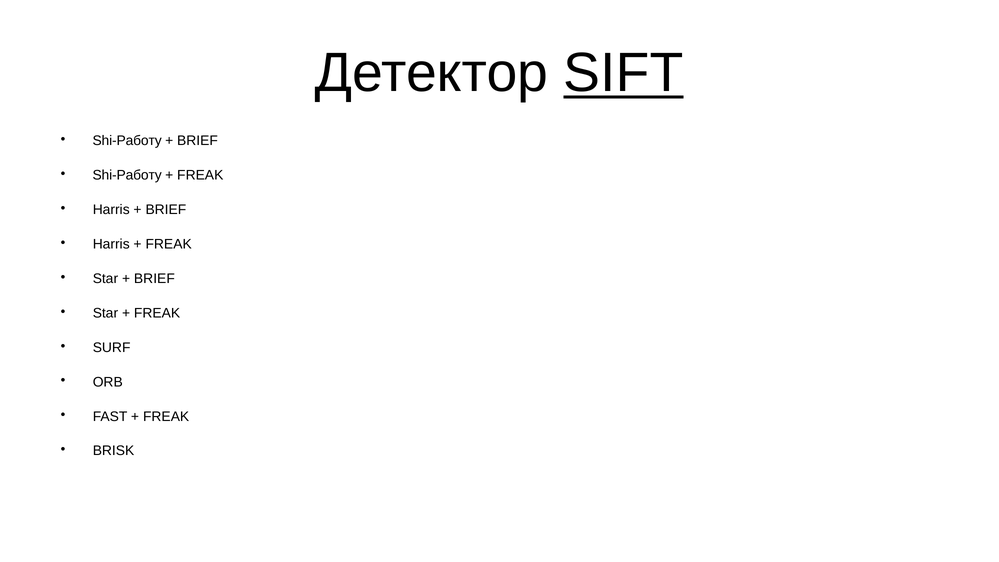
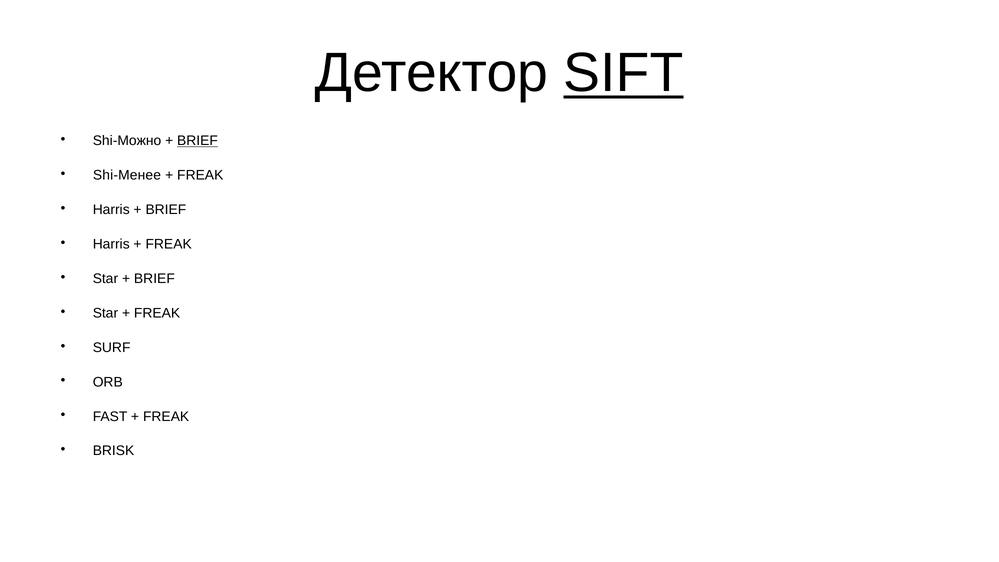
Shi-Работу at (127, 141): Shi-Работу -> Shi-Можно
BRIEF at (198, 141) underline: none -> present
Shi-Работу at (127, 175): Shi-Работу -> Shi-Менее
